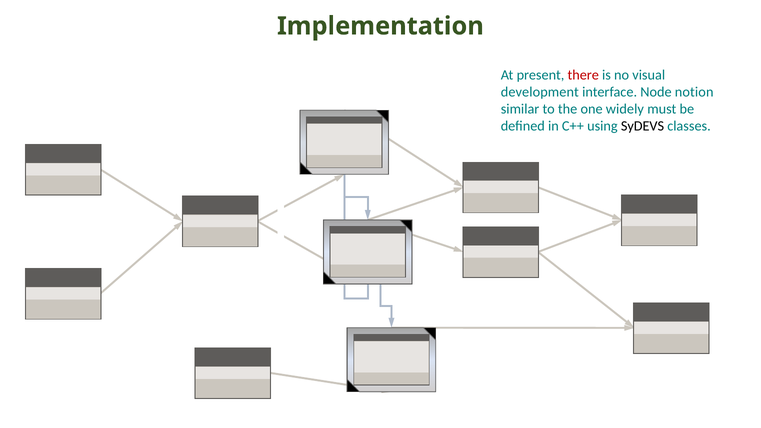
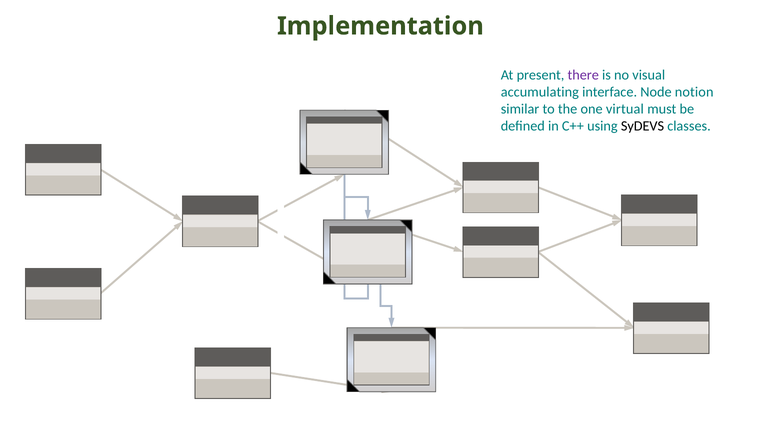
there colour: red -> purple
development: development -> accumulating
widely: widely -> virtual
